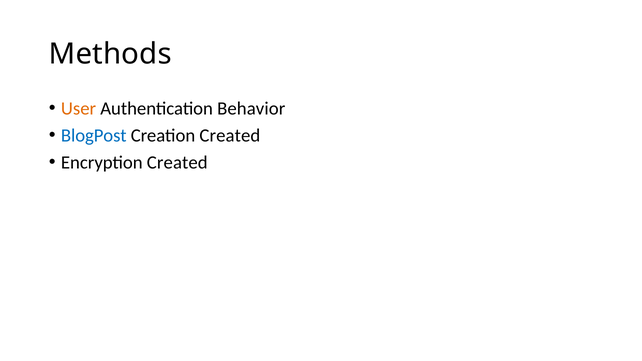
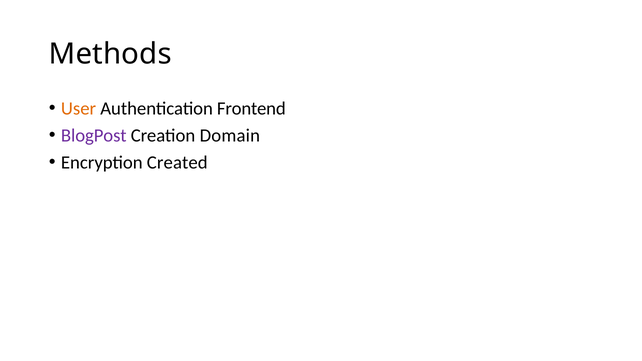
Behavior: Behavior -> Frontend
BlogPost colour: blue -> purple
Creation Created: Created -> Domain
